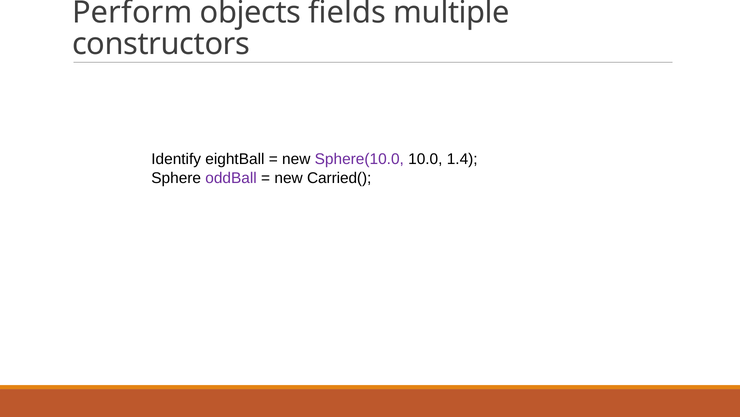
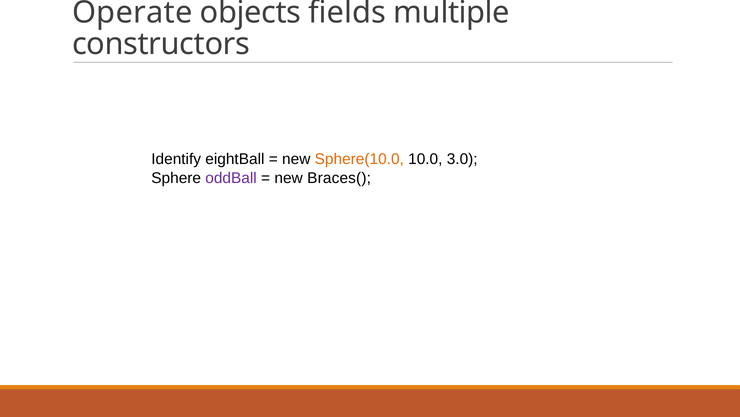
Perform: Perform -> Operate
Sphere(10.0 colour: purple -> orange
1.4: 1.4 -> 3.0
Carried(: Carried( -> Braces(
